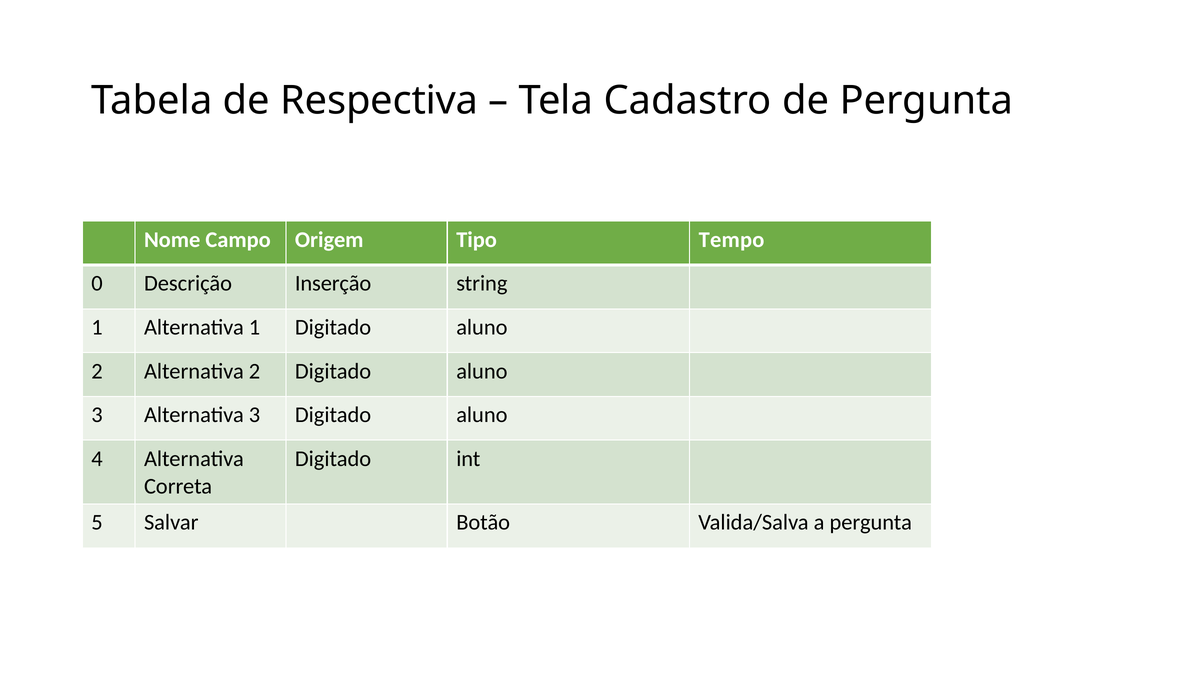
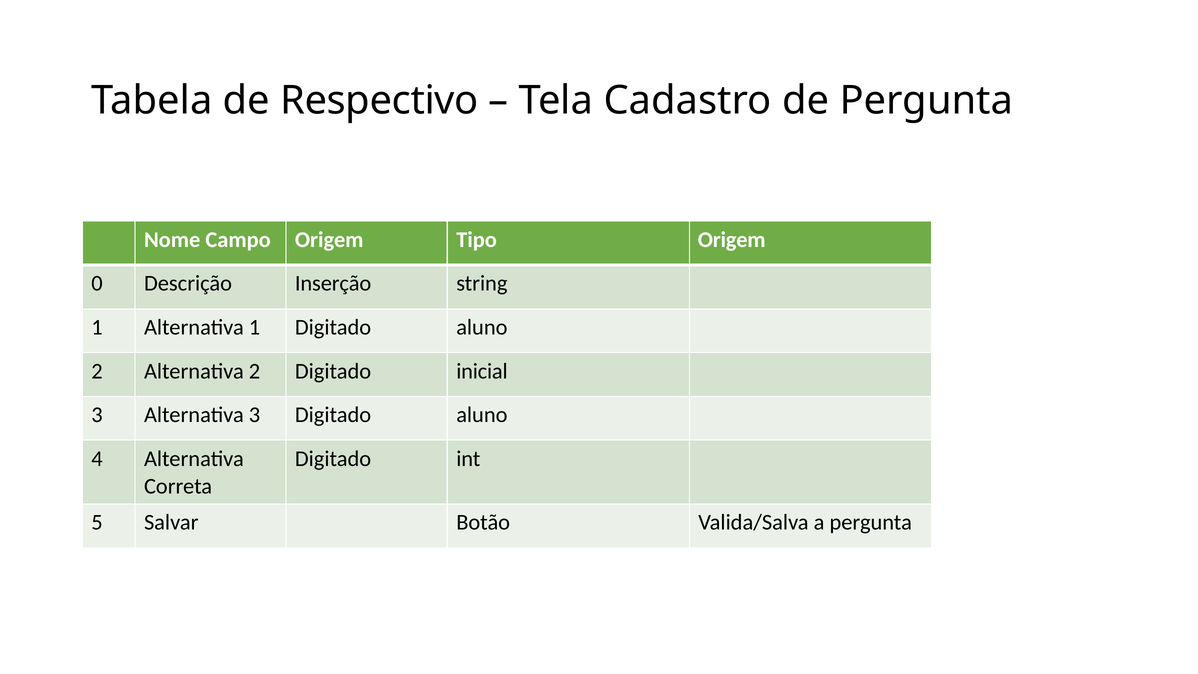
Respectiva: Respectiva -> Respectivo
Tipo Tempo: Tempo -> Origem
2 Digitado aluno: aluno -> inicial
